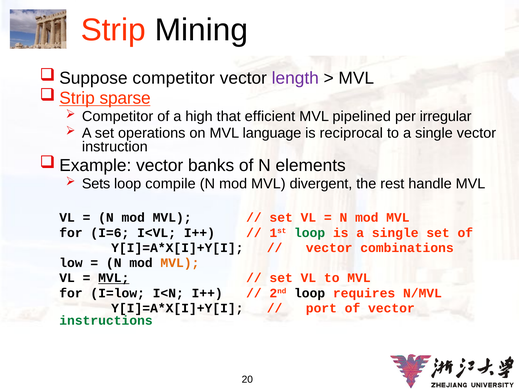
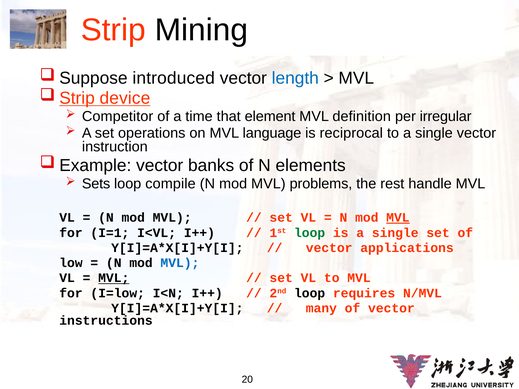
competitor at (174, 78): competitor -> introduced
length colour: purple -> blue
sparse: sparse -> device
high: high -> time
efficient: efficient -> element
pipelined: pipelined -> definition
divergent: divergent -> problems
MVL at (398, 218) underline: none -> present
I=6: I=6 -> I=1
combinations: combinations -> applications
MVL at (180, 263) colour: orange -> blue
port: port -> many
instructions colour: green -> black
